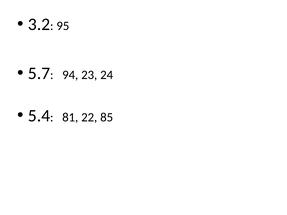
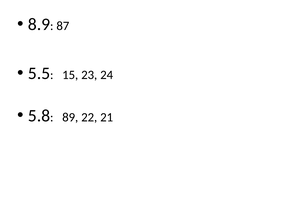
3.2: 3.2 -> 8.9
95: 95 -> 87
5.7: 5.7 -> 5.5
94: 94 -> 15
5.4: 5.4 -> 5.8
81: 81 -> 89
85: 85 -> 21
